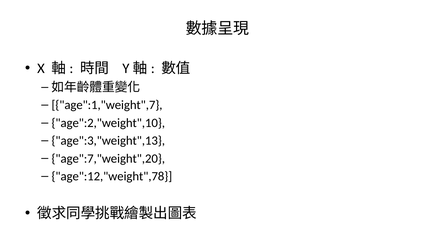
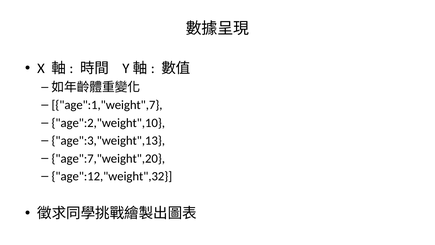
age":12,"weight",78: age":12,"weight",78 -> age":12,"weight",32
